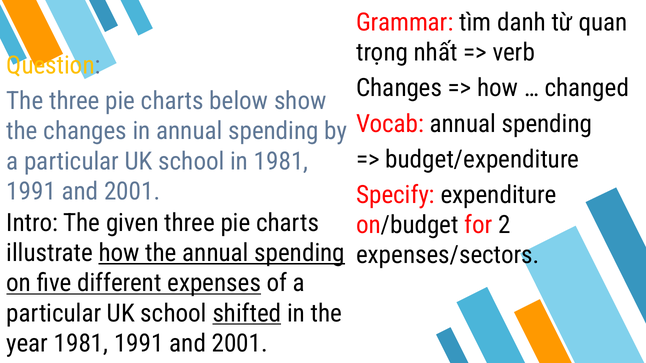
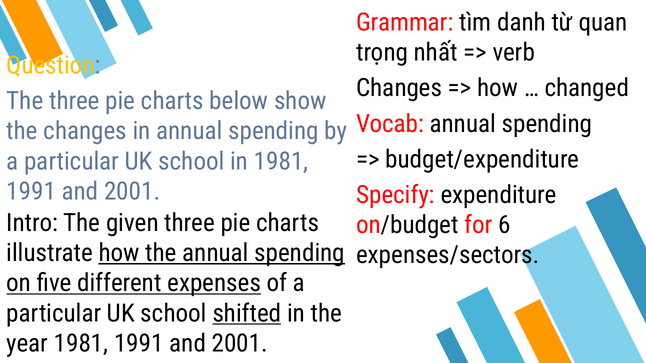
2: 2 -> 6
